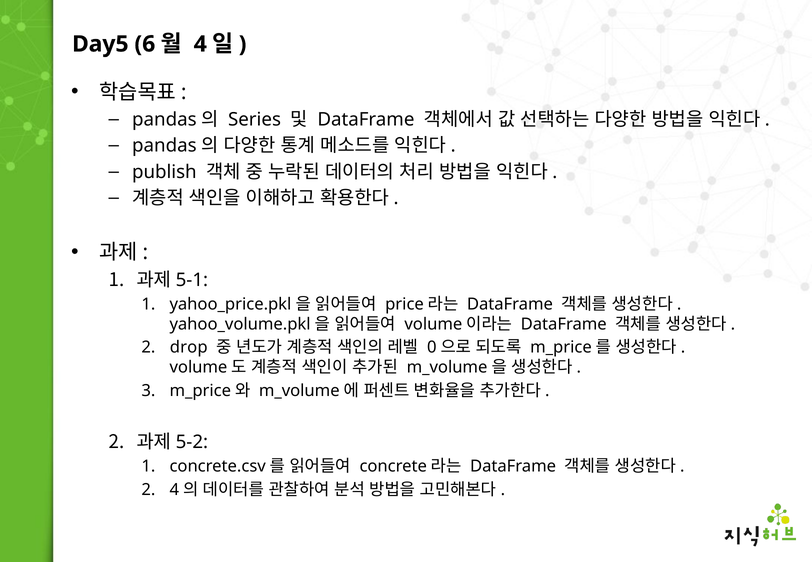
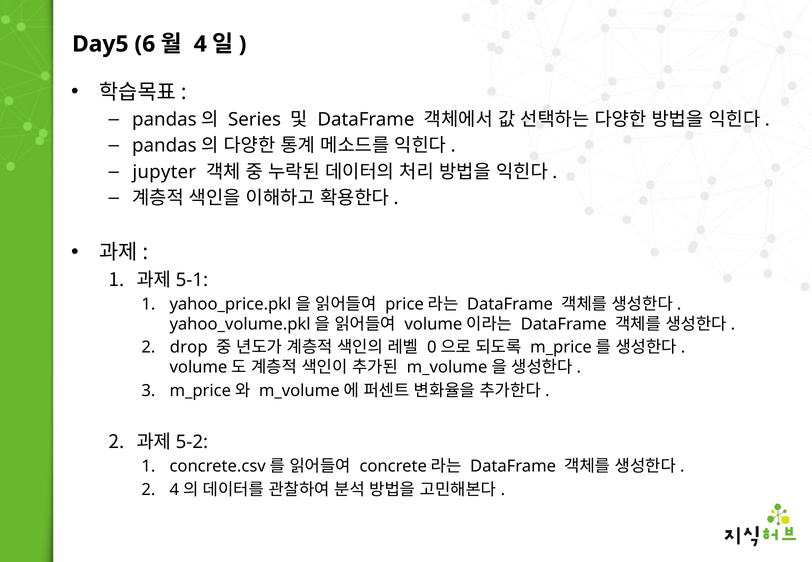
publish: publish -> jupyter
